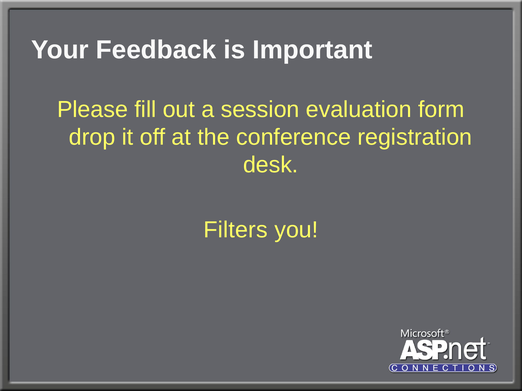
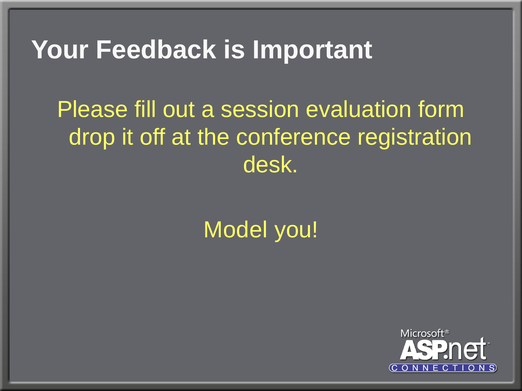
Filters: Filters -> Model
